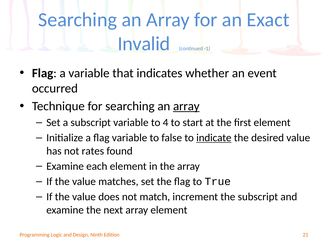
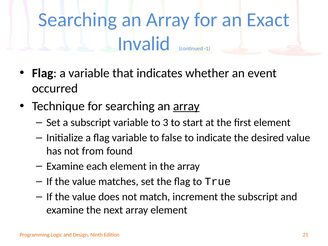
4: 4 -> 3
indicate underline: present -> none
rates: rates -> from
